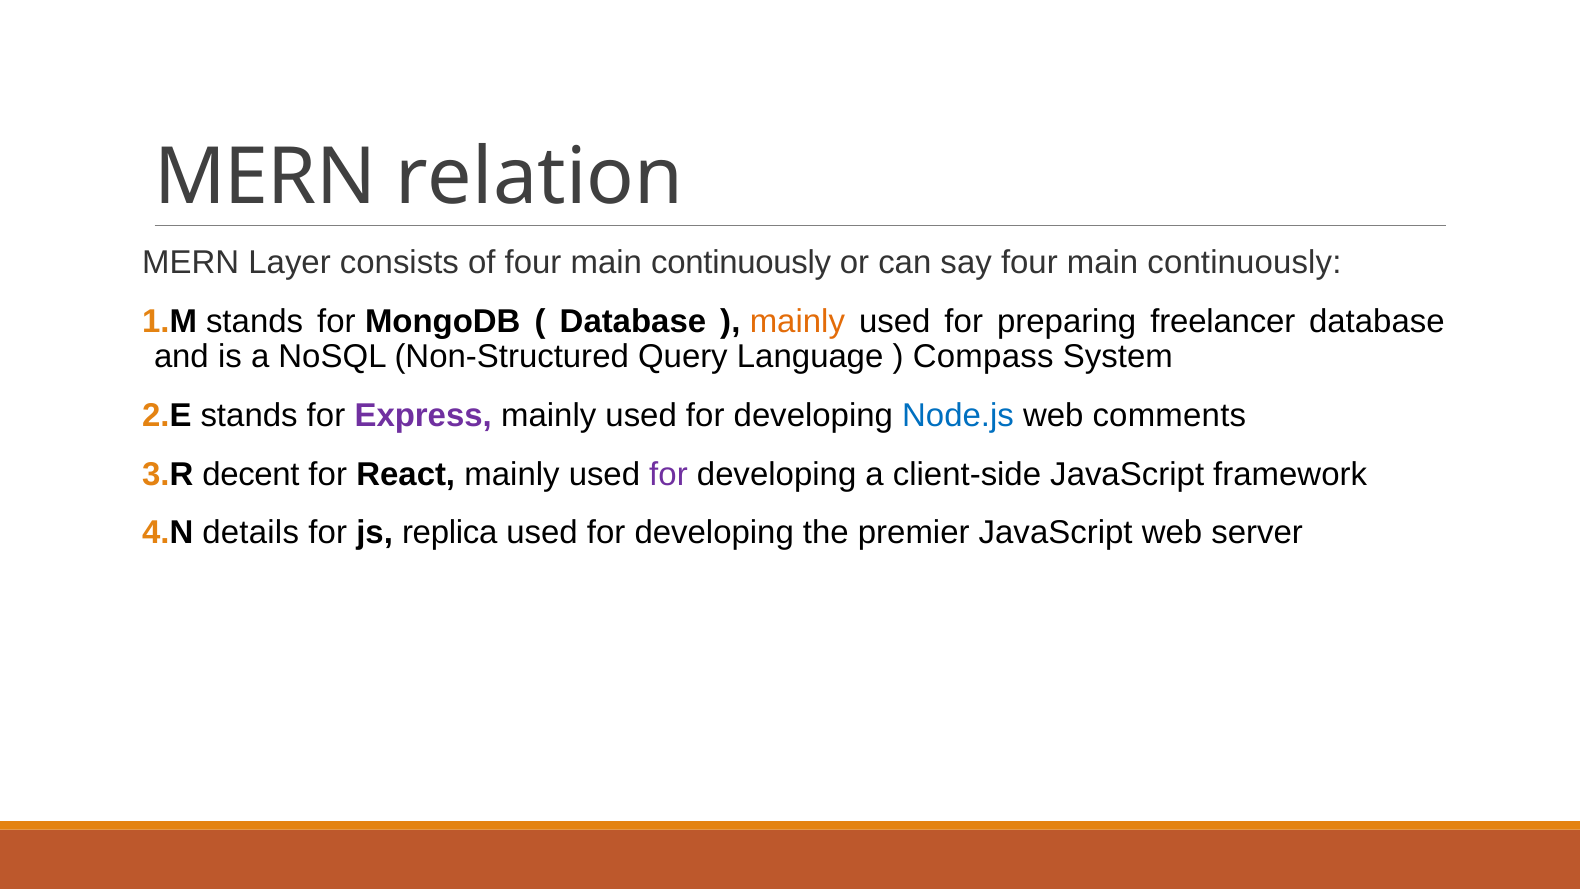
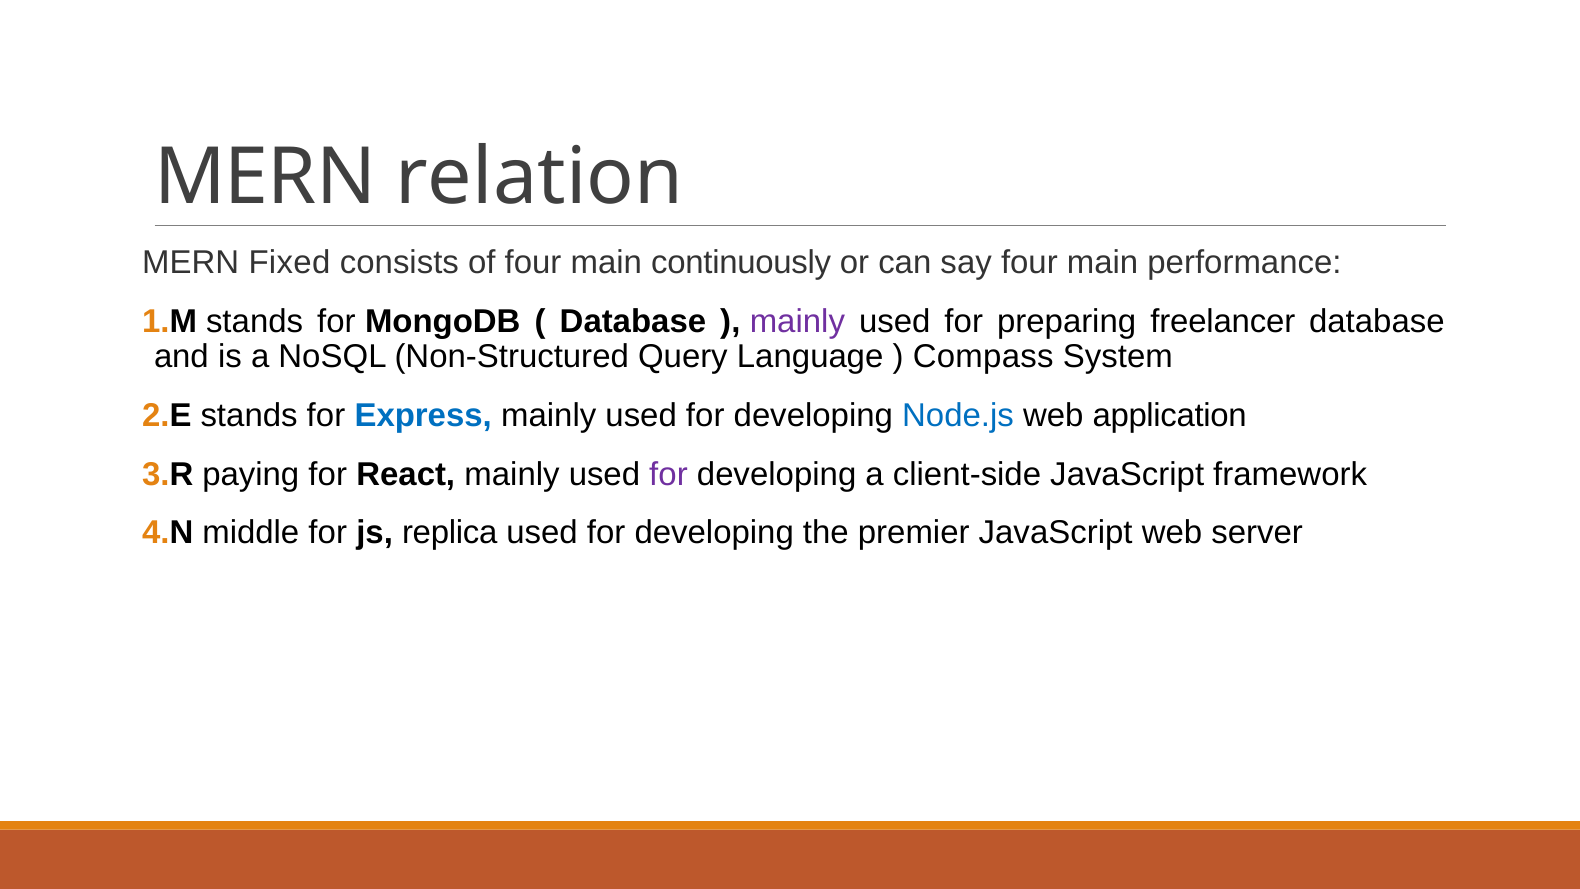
Layer: Layer -> Fixed
say four main continuously: continuously -> performance
mainly at (797, 321) colour: orange -> purple
Express colour: purple -> blue
comments: comments -> application
decent: decent -> paying
details: details -> middle
